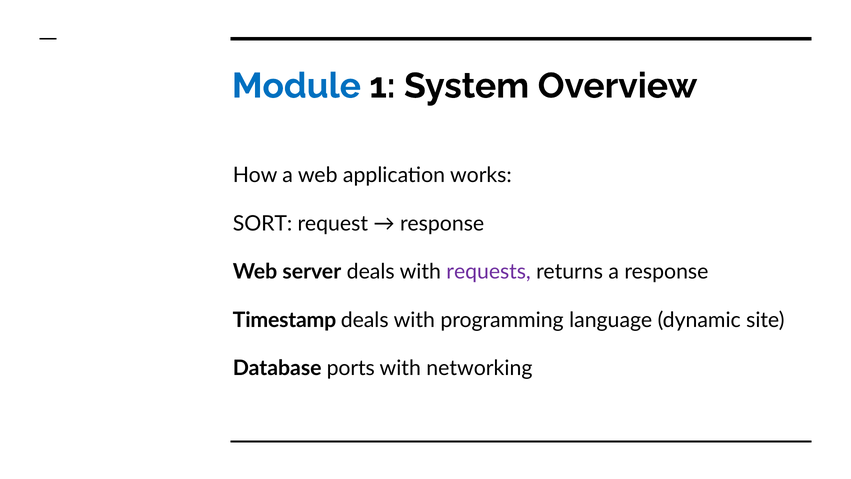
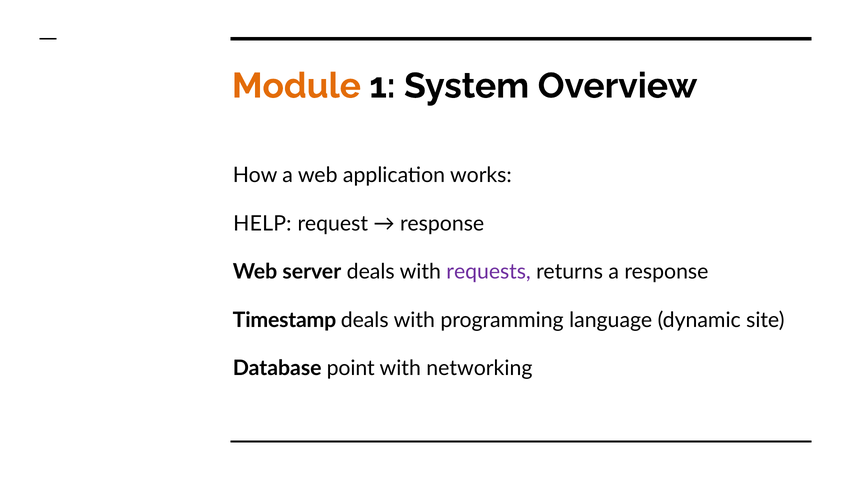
Module colour: blue -> orange
SORT: SORT -> HELP
ports: ports -> point
